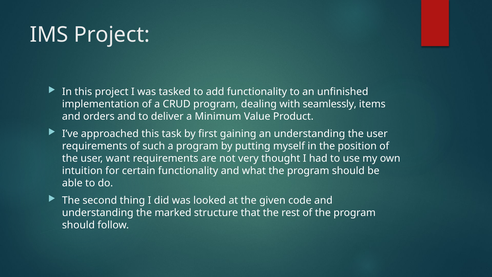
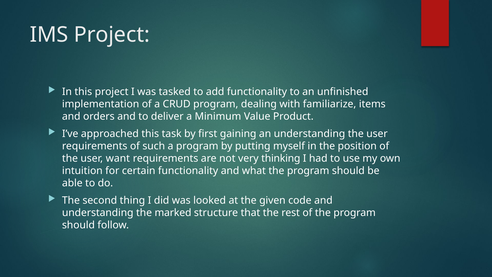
seamlessly: seamlessly -> familiarize
thought: thought -> thinking
